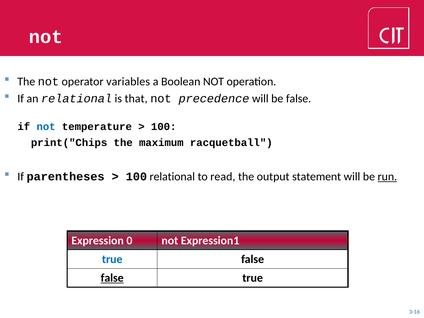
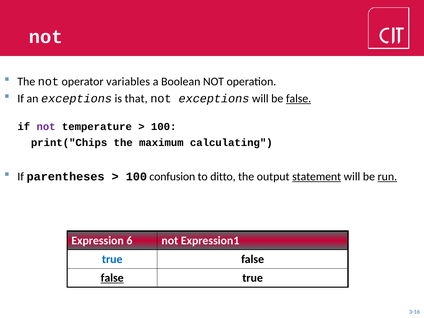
an relational: relational -> exceptions
not precedence: precedence -> exceptions
false at (299, 99) underline: none -> present
not at (46, 127) colour: blue -> purple
racquetball: racquetball -> calculating
100 relational: relational -> confusion
read: read -> ditto
statement underline: none -> present
0: 0 -> 6
